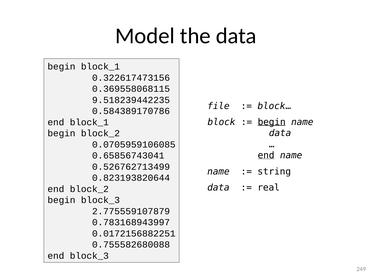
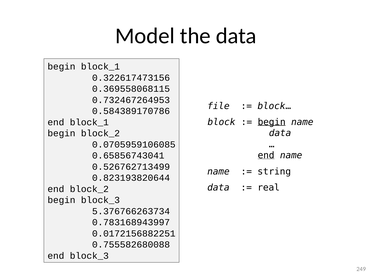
9.518239442235: 9.518239442235 -> 0.732467264953
2.775559107879: 2.775559107879 -> 5.376766263734
